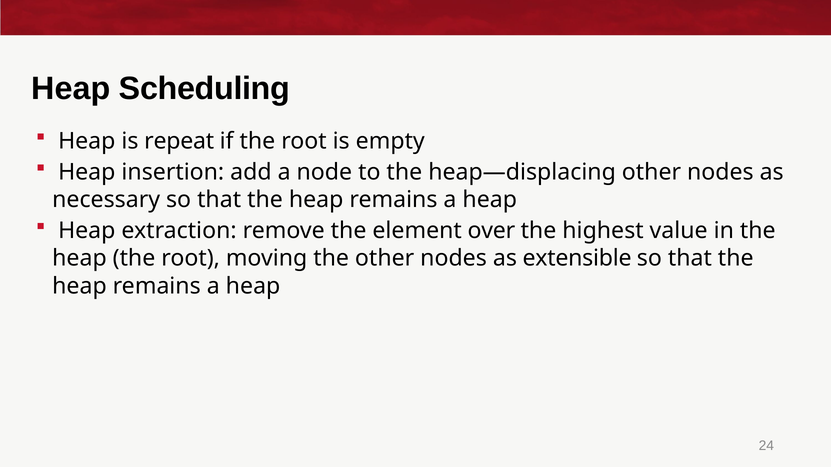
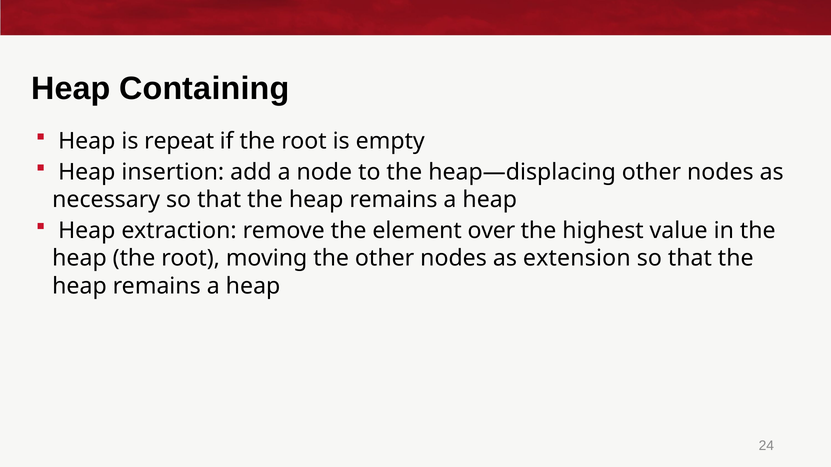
Scheduling: Scheduling -> Containing
extensible: extensible -> extension
